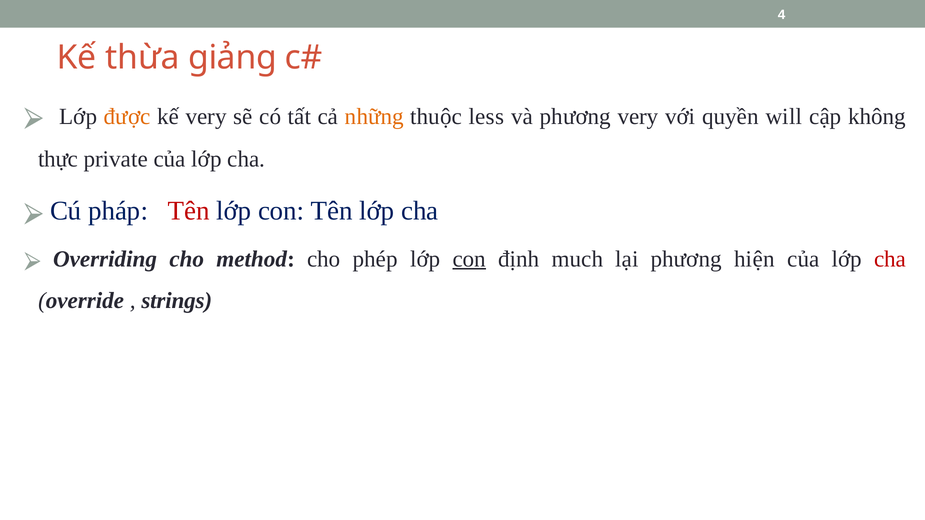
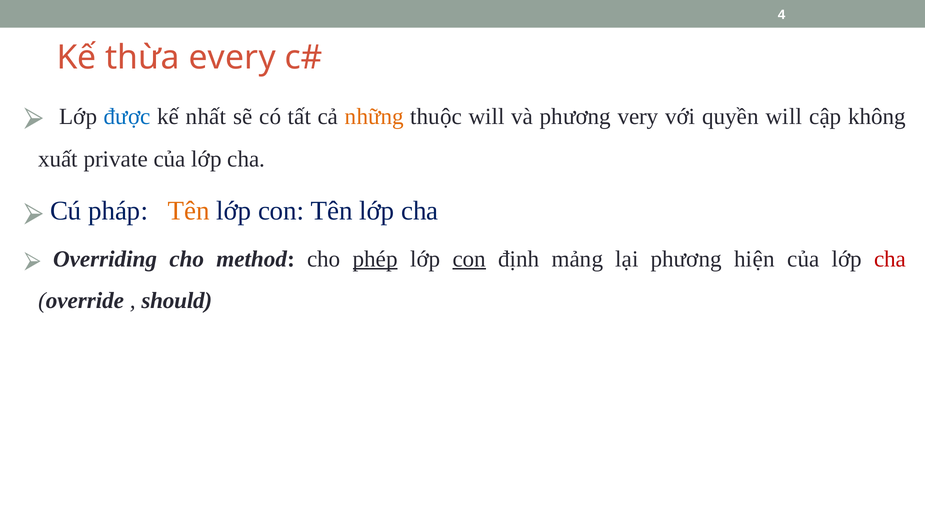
giảng: giảng -> every
được colour: orange -> blue
kế very: very -> nhất
thuộc less: less -> will
thực: thực -> xuất
Tên at (189, 211) colour: red -> orange
phép underline: none -> present
much: much -> mảng
strings: strings -> should
